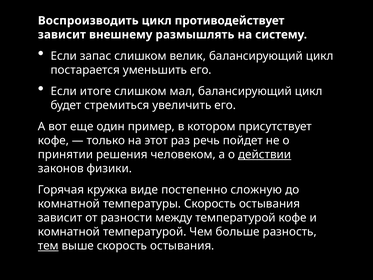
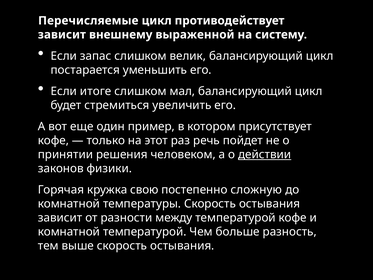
Воспроизводить: Воспроизводить -> Перечисляемые
размышлять: размышлять -> выраженной
виде: виде -> свою
тем underline: present -> none
